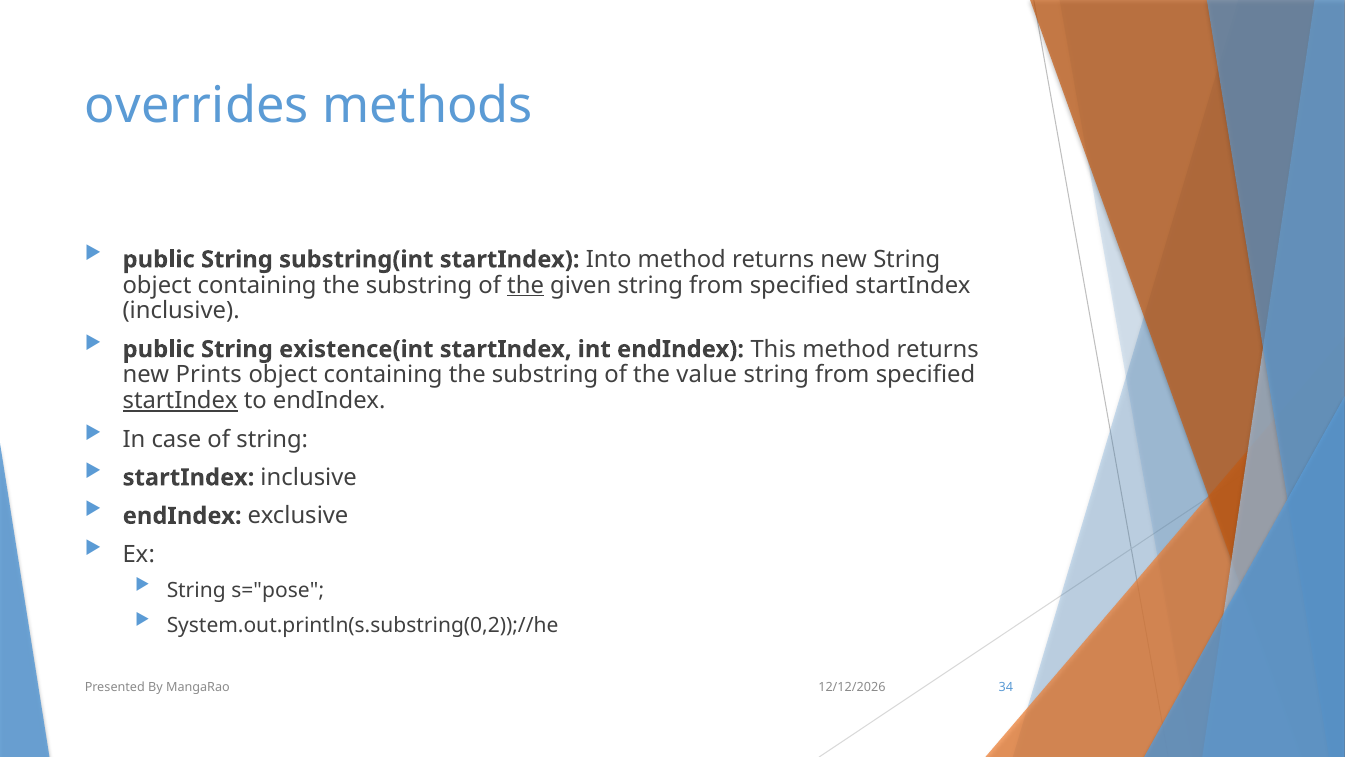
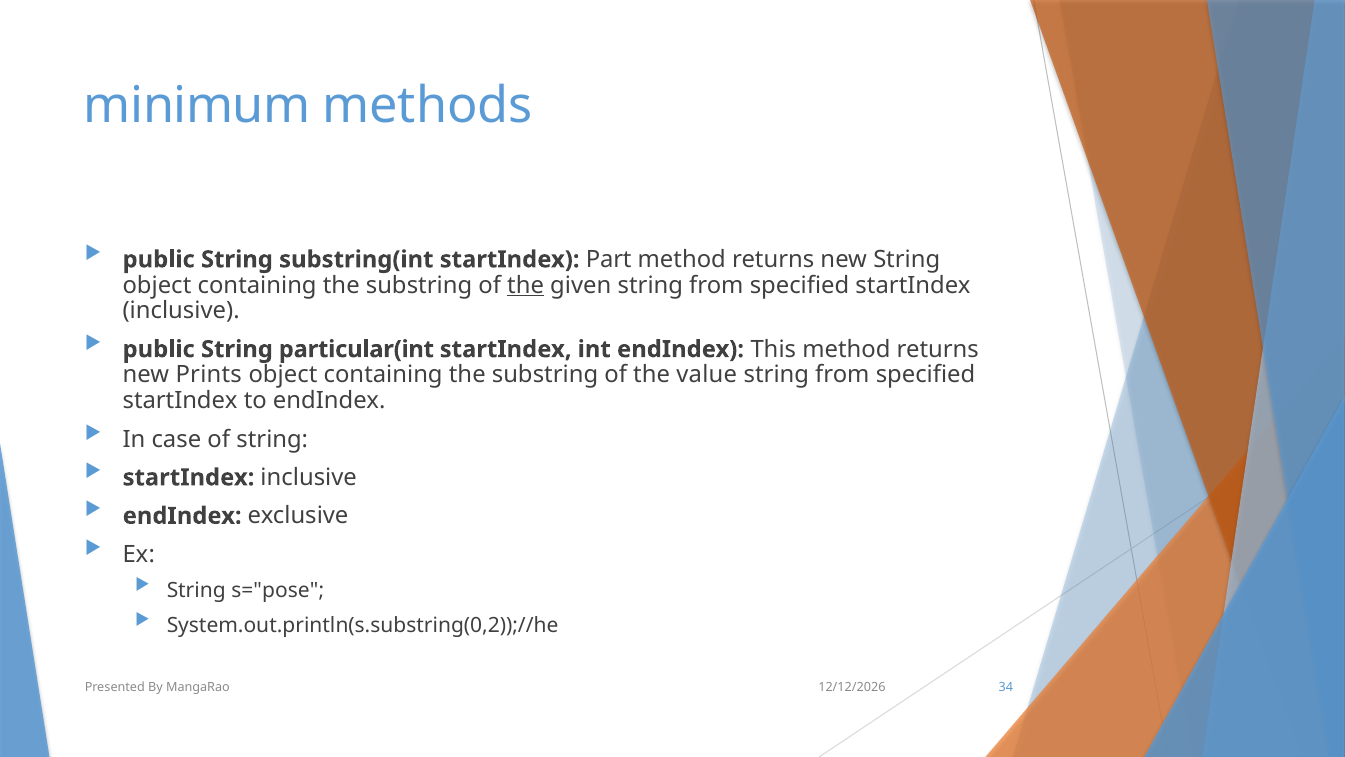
overrides: overrides -> minimum
Into: Into -> Part
existence(int: existence(int -> particular(int
startIndex at (180, 401) underline: present -> none
